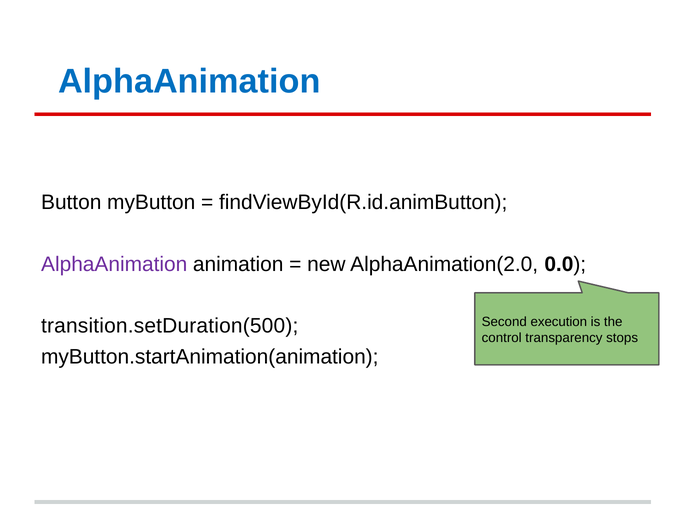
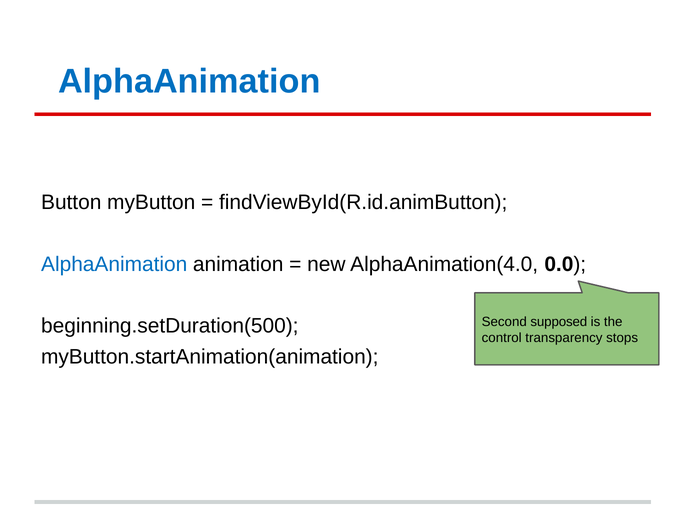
AlphaAnimation at (114, 264) colour: purple -> blue
AlphaAnimation(2.0: AlphaAnimation(2.0 -> AlphaAnimation(4.0
execution: execution -> supposed
transition.setDuration(500: transition.setDuration(500 -> beginning.setDuration(500
